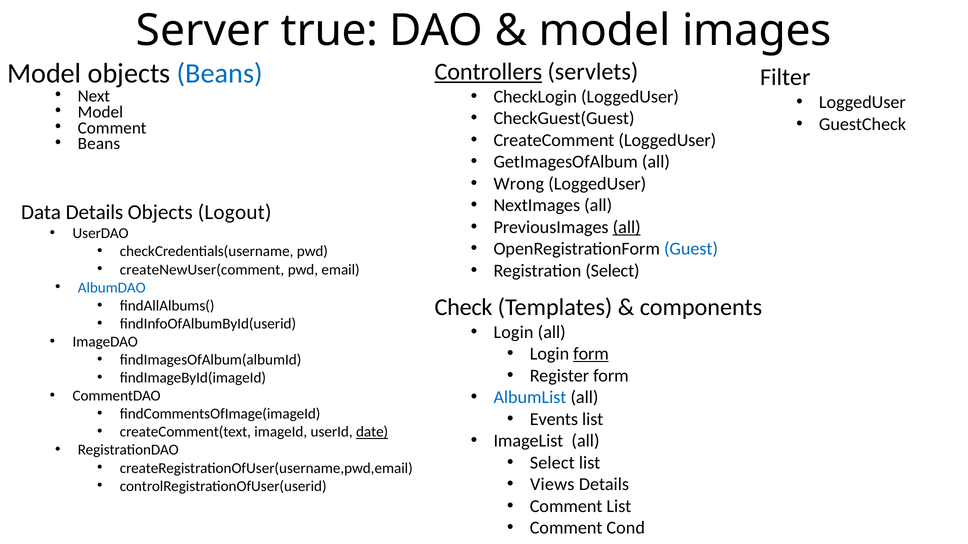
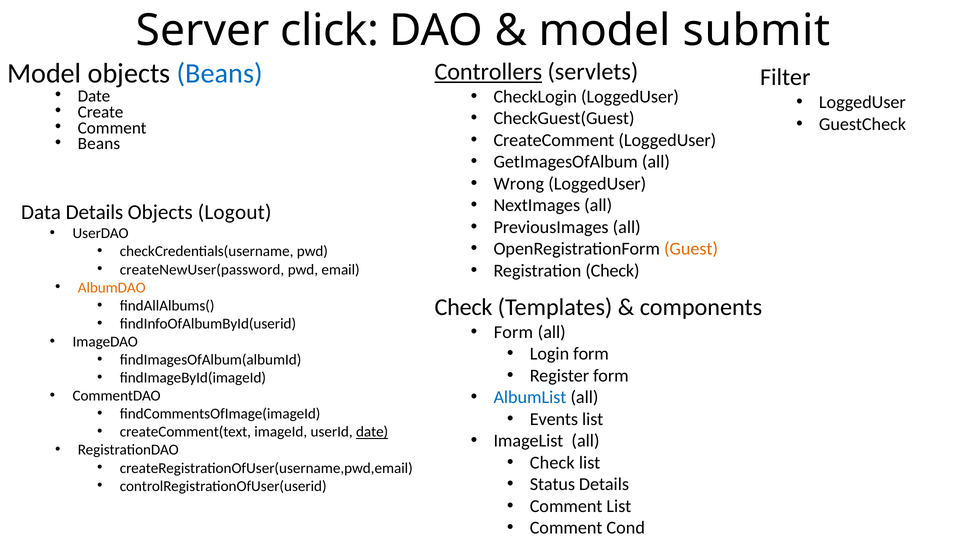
true: true -> click
images: images -> submit
Next at (94, 96): Next -> Date
Model at (100, 112): Model -> Create
all at (627, 227) underline: present -> none
Guest colour: blue -> orange
Registration Select: Select -> Check
createNewUser(comment: createNewUser(comment -> createNewUser(password
AlbumDAO colour: blue -> orange
Login at (513, 332): Login -> Form
form at (591, 354) underline: present -> none
Select at (552, 463): Select -> Check
Views: Views -> Status
